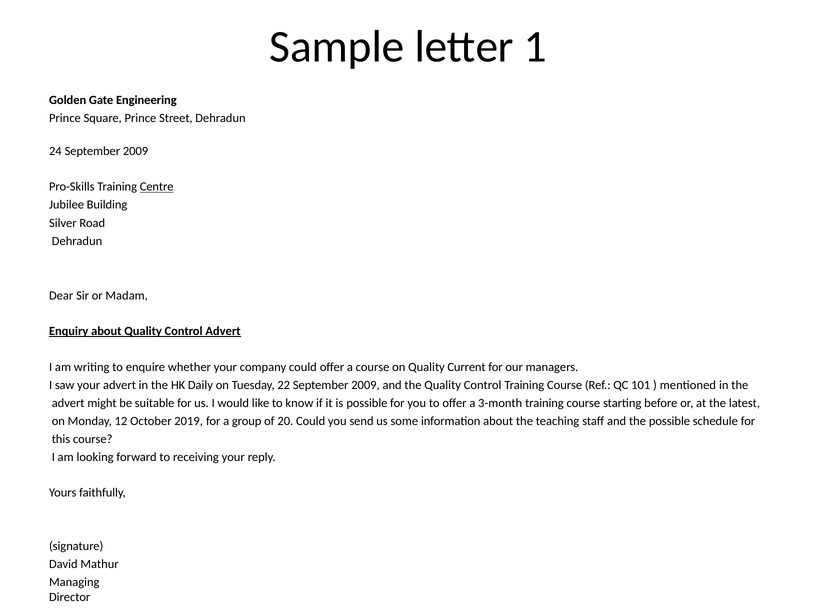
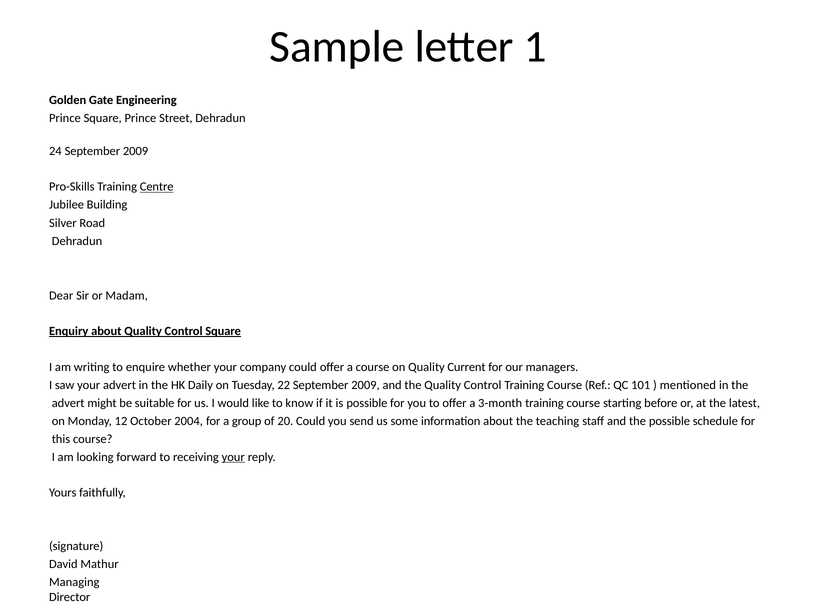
Control Advert: Advert -> Square
2019: 2019 -> 2004
your at (233, 457) underline: none -> present
